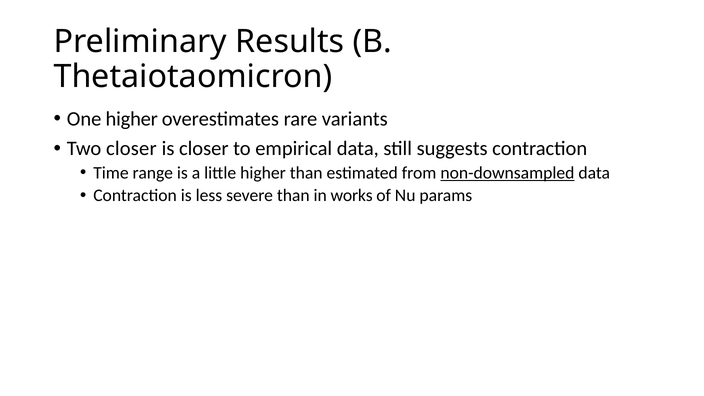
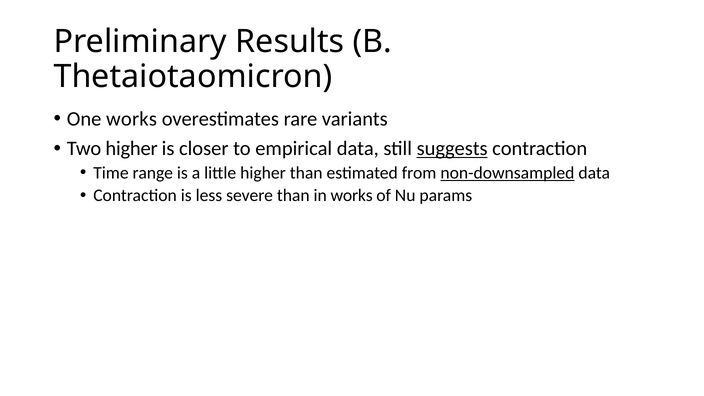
One higher: higher -> works
Two closer: closer -> higher
suggests underline: none -> present
